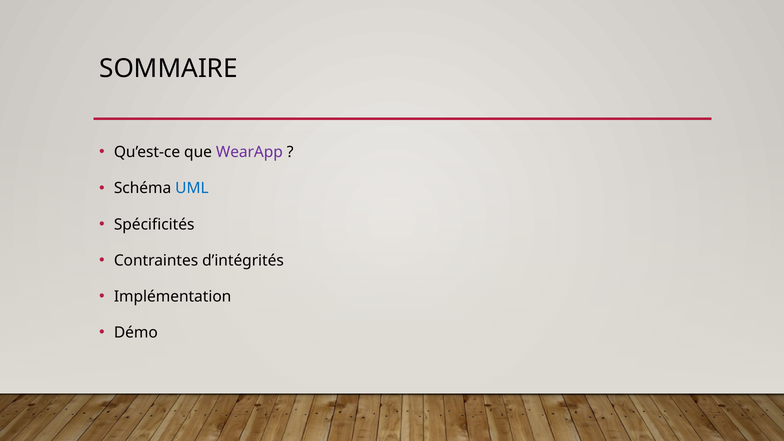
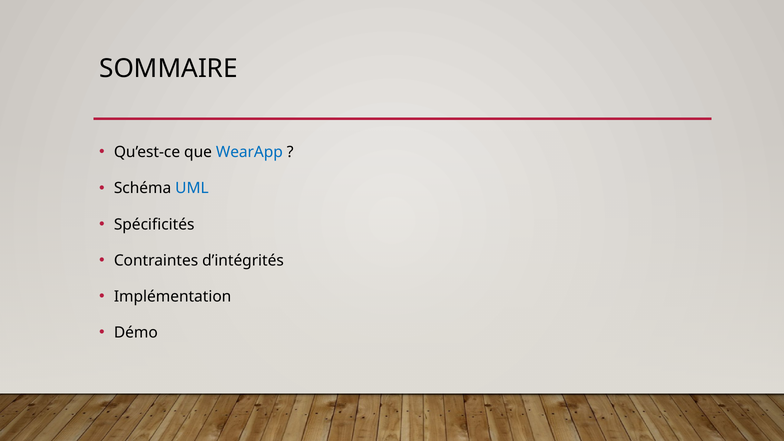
WearApp colour: purple -> blue
